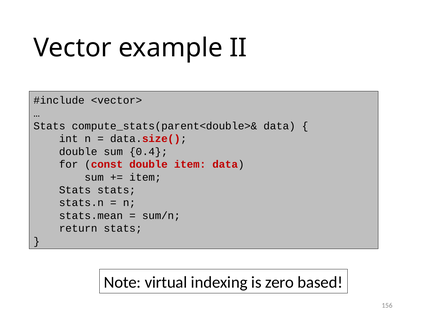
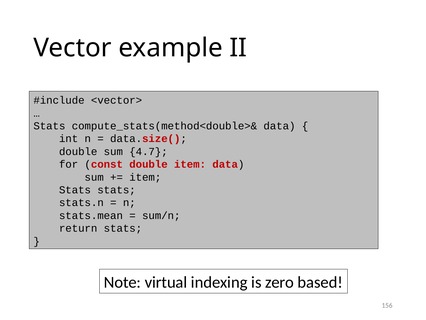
compute_stats(parent<double>&: compute_stats(parent<double>& -> compute_stats(method<double>&
0.4: 0.4 -> 4.7
